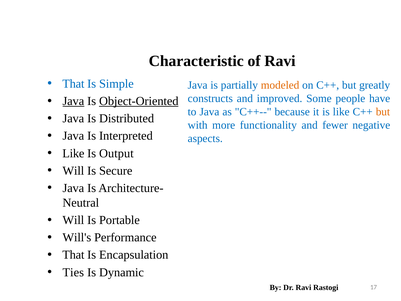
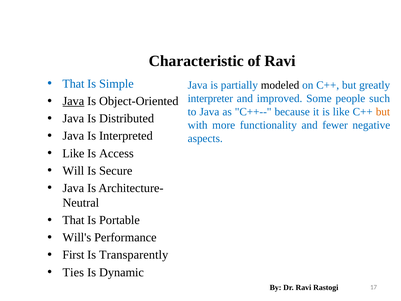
modeled colour: orange -> black
constructs: constructs -> interpreter
have: have -> such
Object-Oriented underline: present -> none
Output: Output -> Access
Will at (73, 220): Will -> That
That at (73, 255): That -> First
Encapsulation: Encapsulation -> Transparently
